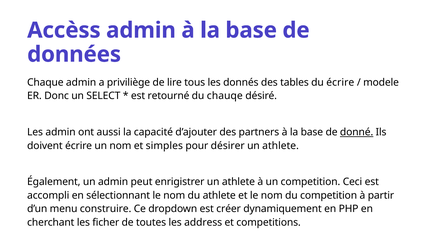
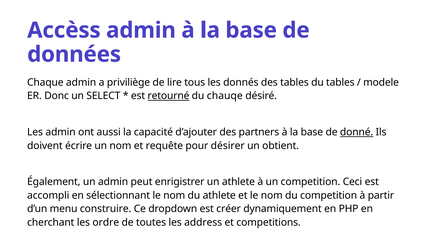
du écrire: écrire -> tables
retourné underline: none -> present
simples: simples -> requête
athlete at (281, 146): athlete -> obtient
ficher: ficher -> ordre
